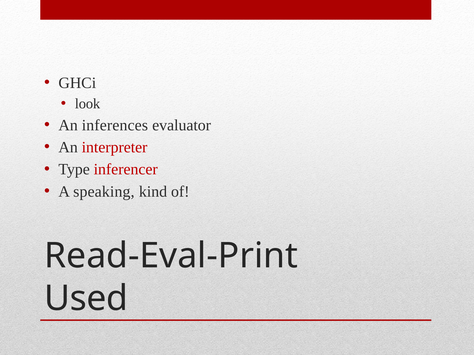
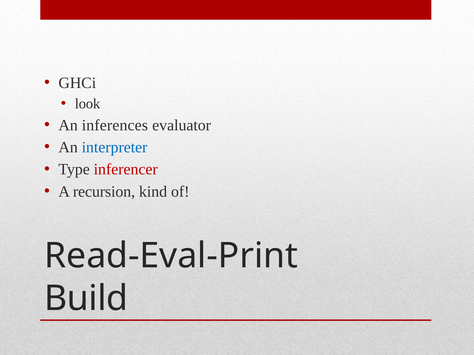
interpreter colour: red -> blue
speaking: speaking -> recursion
Used: Used -> Build
